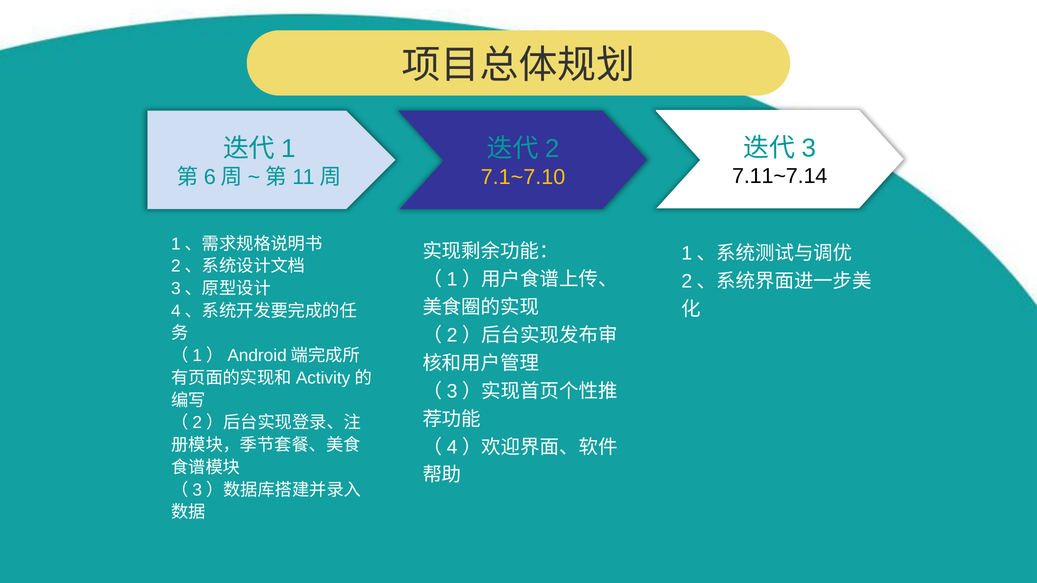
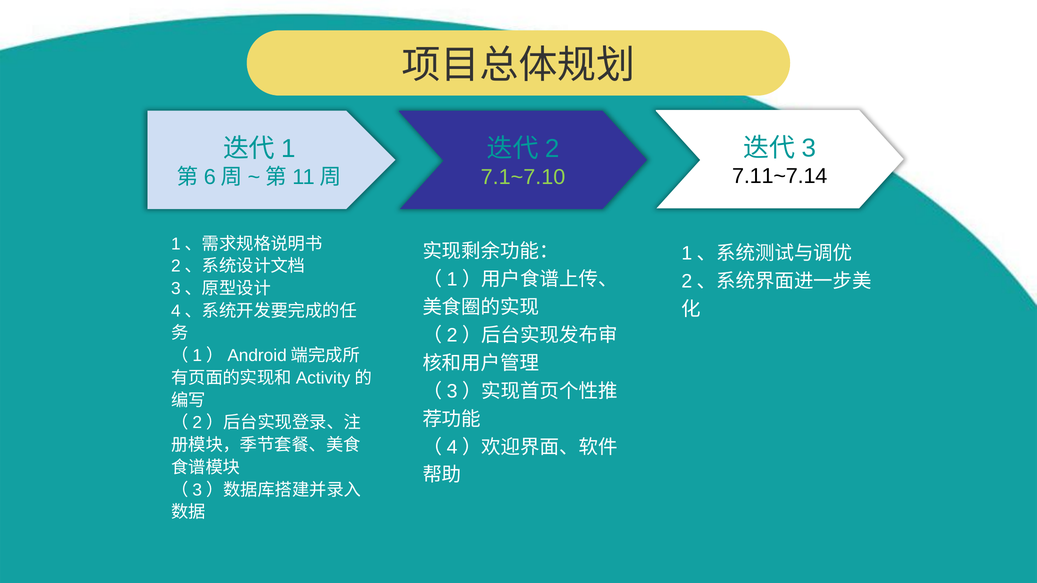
7.1~7.10 colour: yellow -> light green
